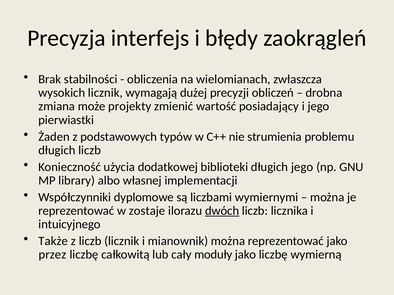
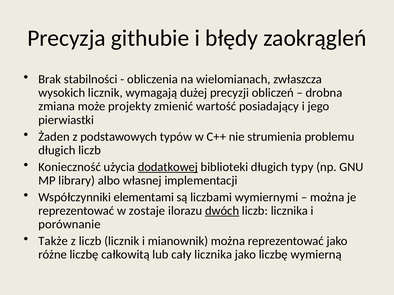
interfejs: interfejs -> githubie
dodatkowej underline: none -> present
długich jego: jego -> typy
dyplomowe: dyplomowe -> elementami
intuicyjnego: intuicyjnego -> porównanie
przez: przez -> różne
cały moduły: moduły -> licznika
